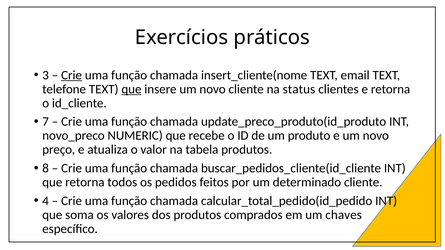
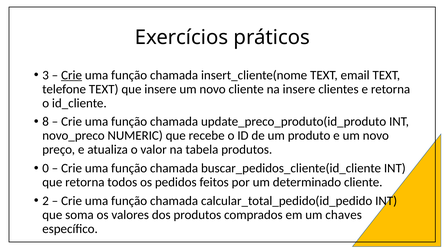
que at (131, 89) underline: present -> none
na status: status -> insere
7: 7 -> 8
8: 8 -> 0
4: 4 -> 2
